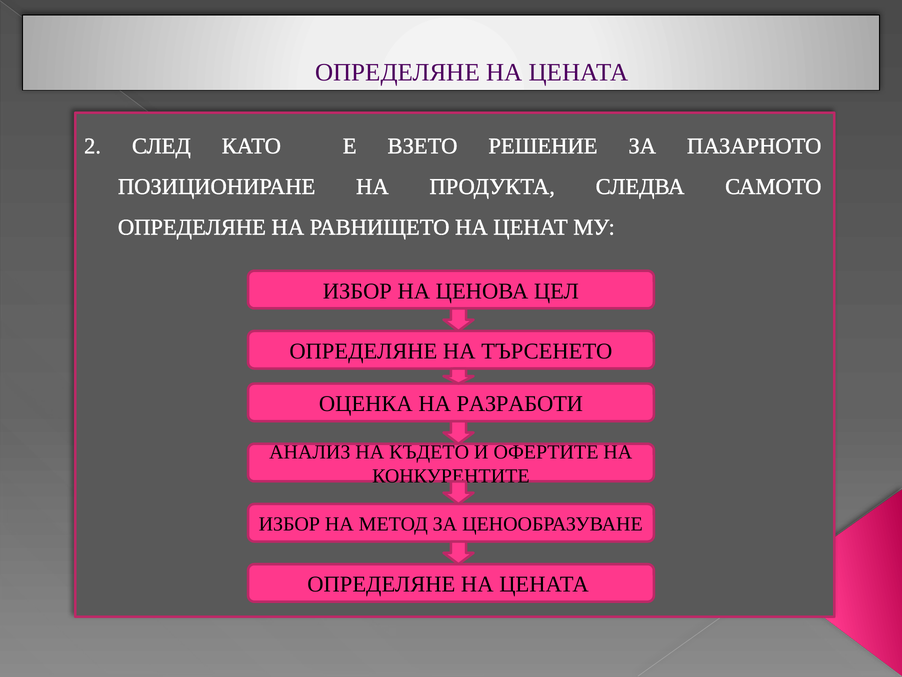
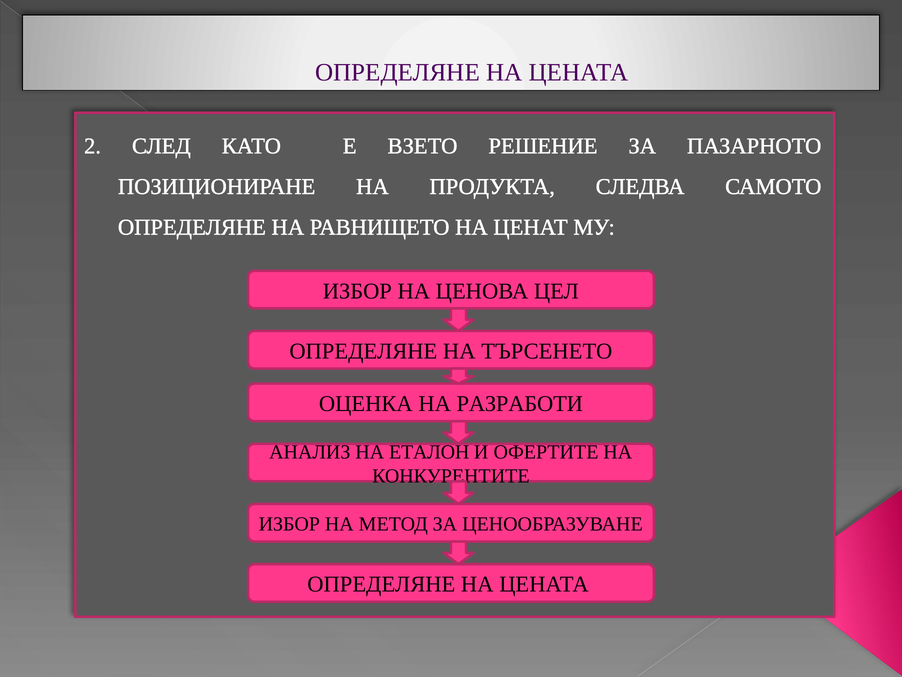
КЪДЕТО: КЪДЕТО -> ЕТАЛОН
